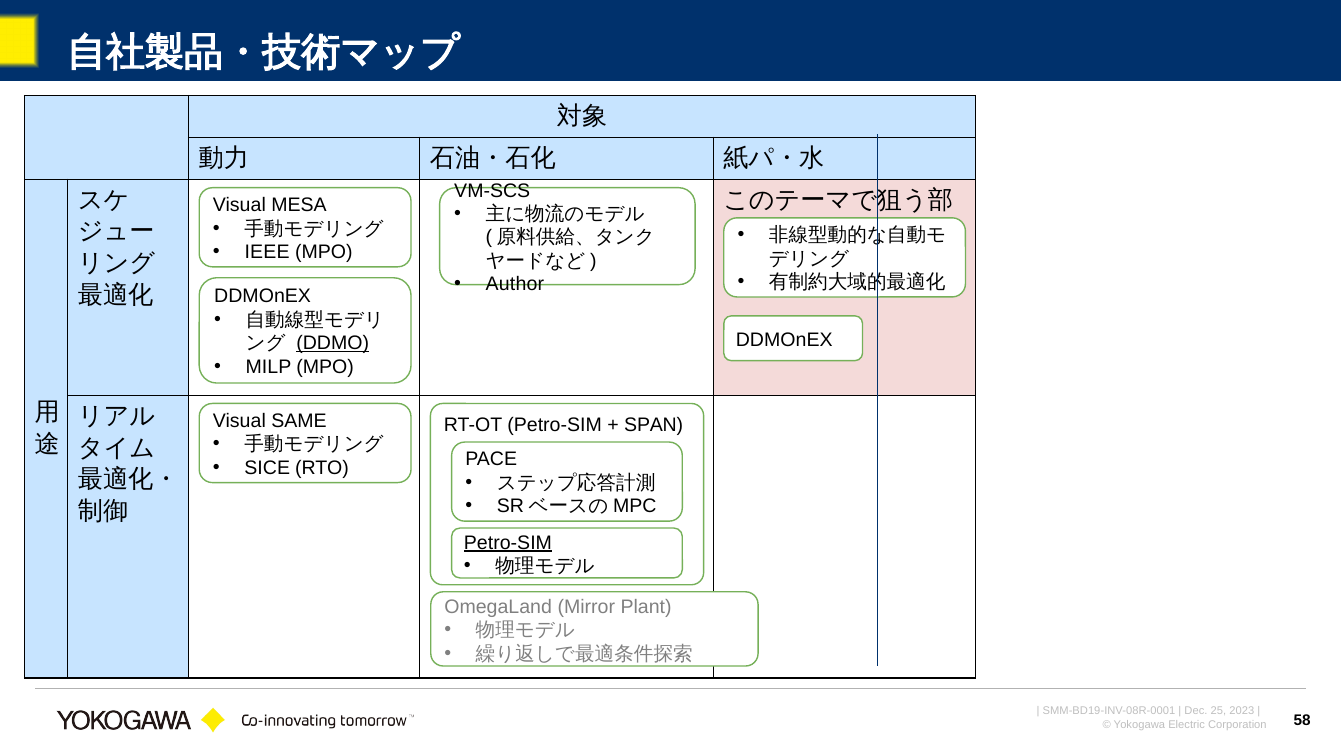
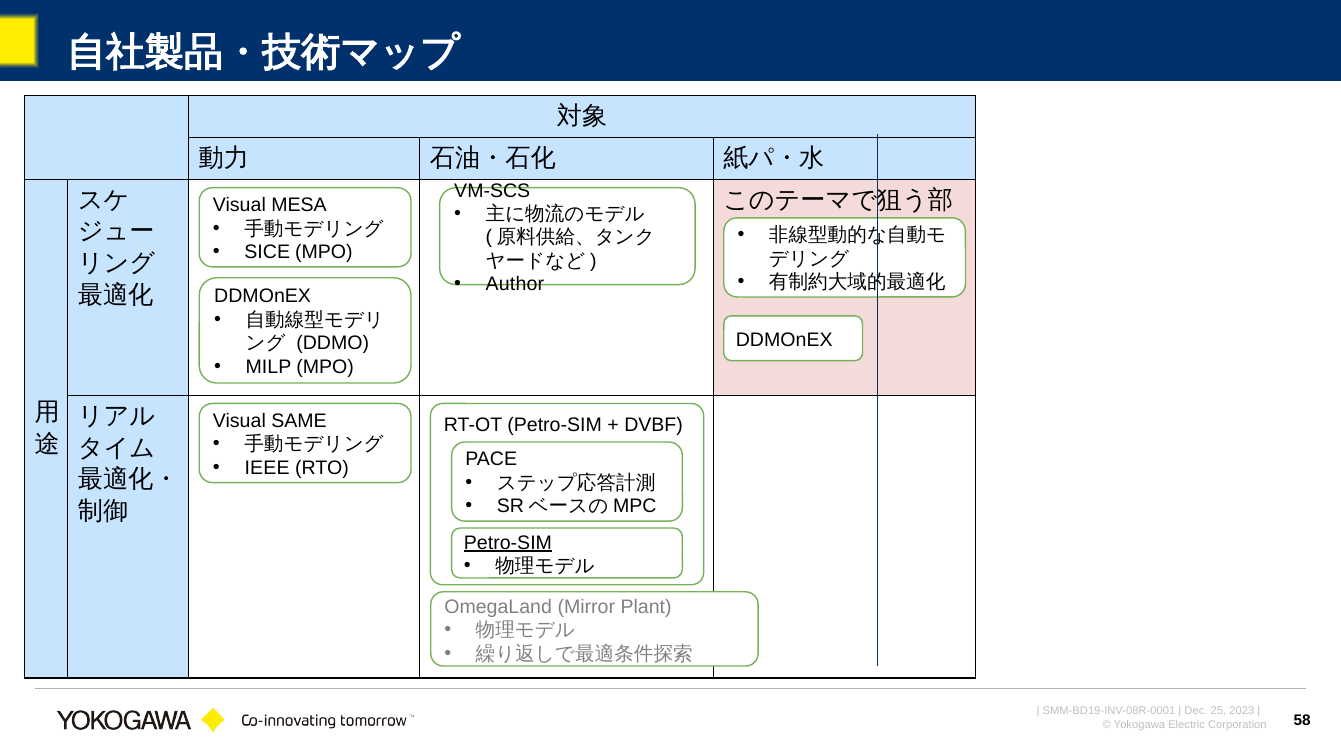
IEEE: IEEE -> SICE
DDMO underline: present -> none
SPAN: SPAN -> DVBF
SICE: SICE -> IEEE
